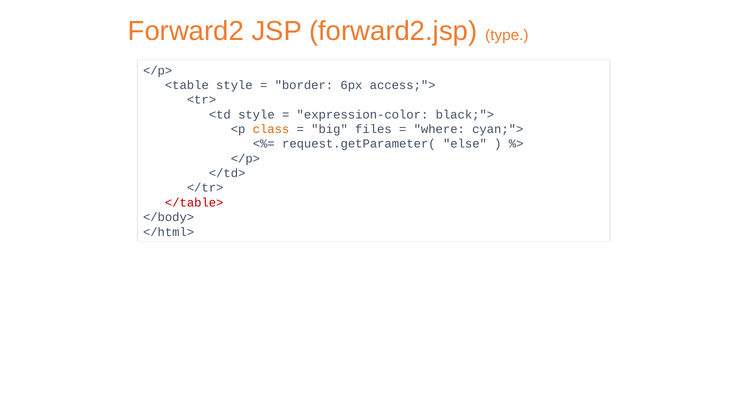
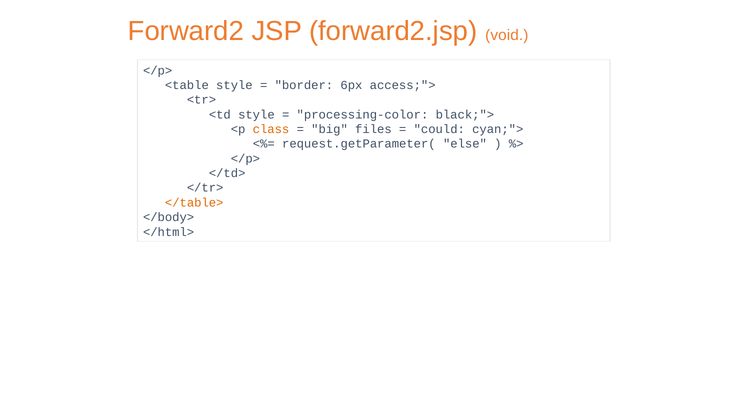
type: type -> void
expression-color: expression-color -> processing-color
where: where -> could
</table> colour: red -> orange
